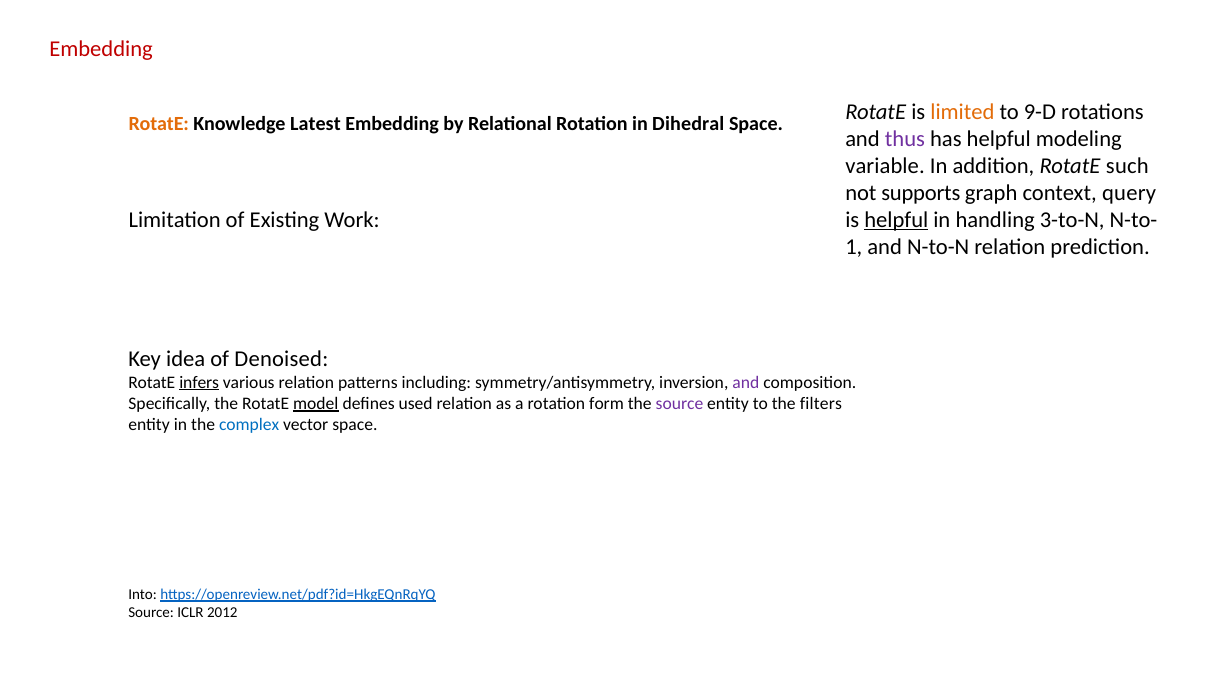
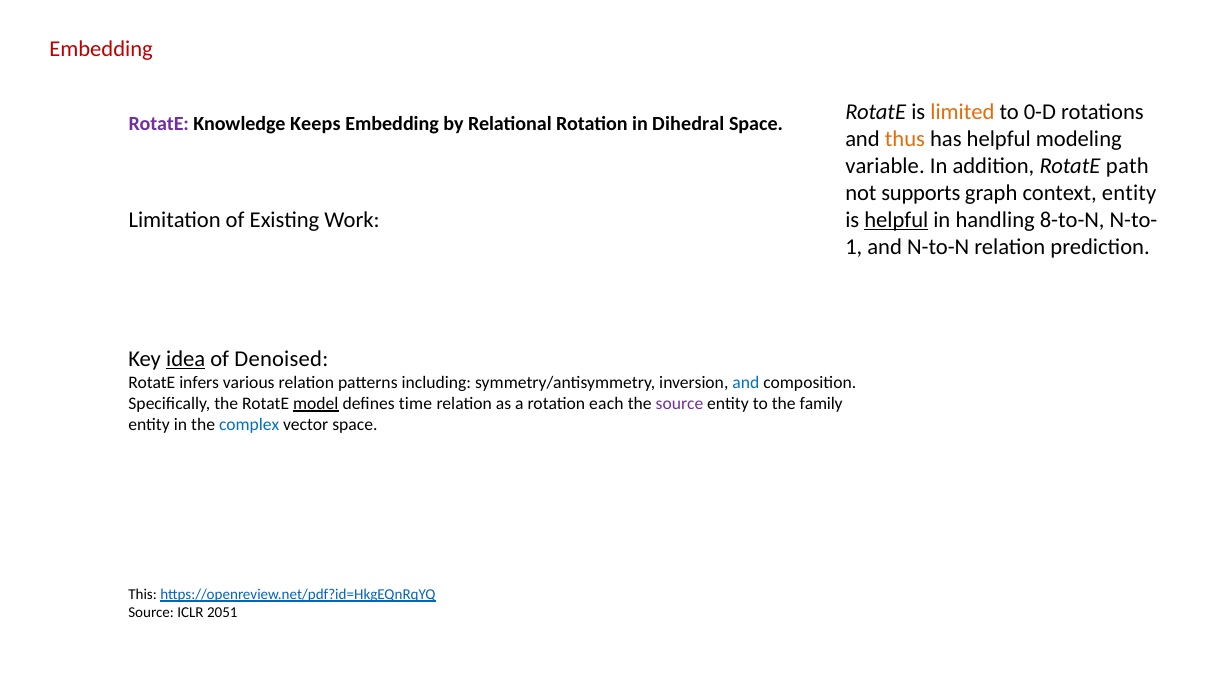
9-D: 9-D -> 0-D
RotatE at (159, 124) colour: orange -> purple
Latest: Latest -> Keeps
thus colour: purple -> orange
such: such -> path
context query: query -> entity
3-to-N: 3-to-N -> 8-to-N
idea underline: none -> present
infers underline: present -> none
and at (746, 383) colour: purple -> blue
used: used -> time
form: form -> each
filters: filters -> family
Into: Into -> This
2012: 2012 -> 2051
